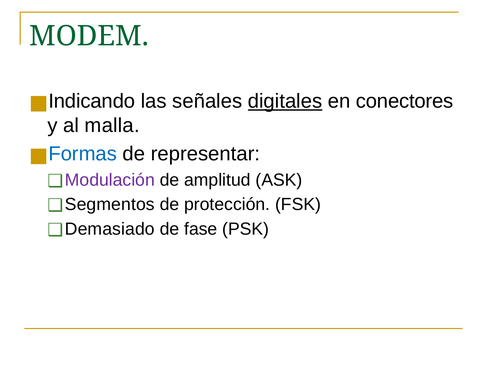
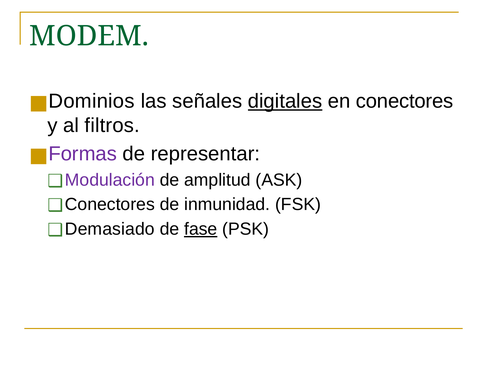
Indicando: Indicando -> Dominios
malla: malla -> filtros
Formas colour: blue -> purple
Segmentos at (110, 205): Segmentos -> Conectores
protección: protección -> inmunidad
fase underline: none -> present
